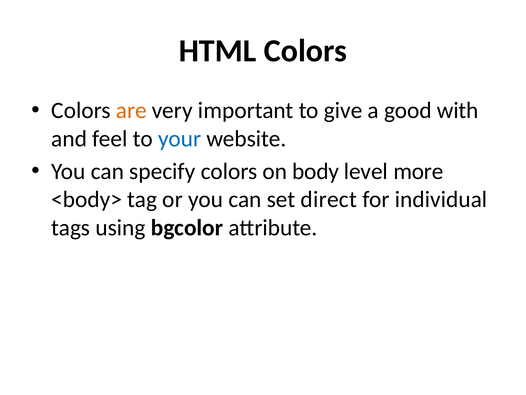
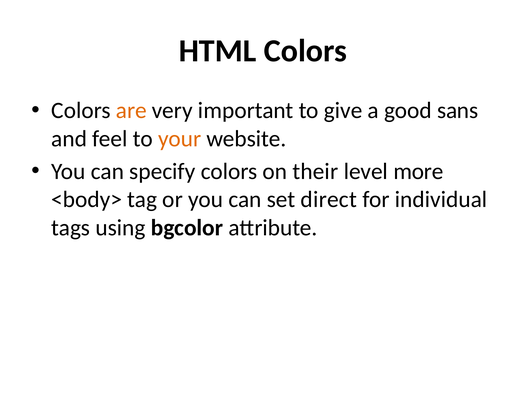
with: with -> sans
your colour: blue -> orange
body: body -> their
